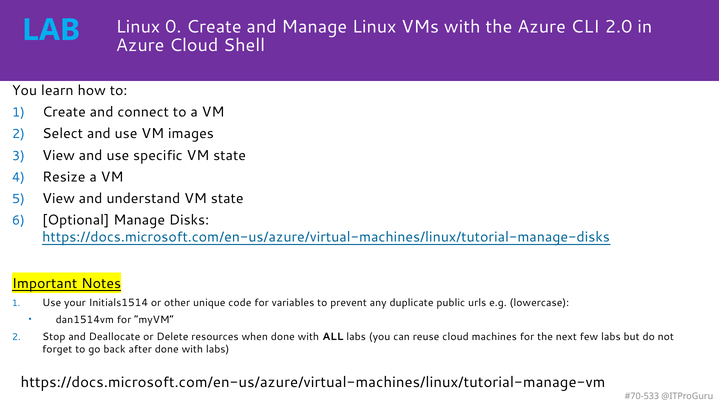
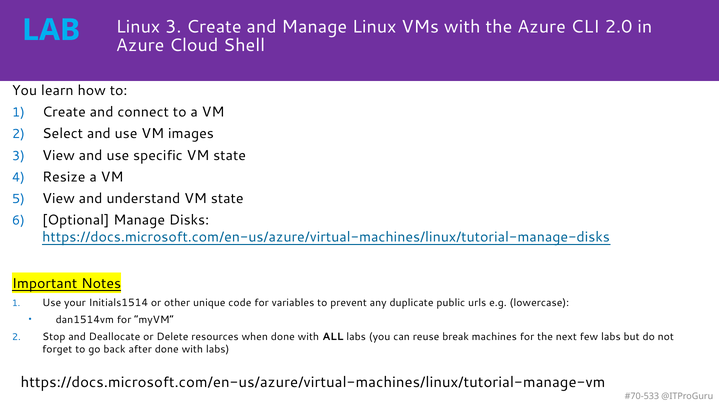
Linux 0: 0 -> 3
reuse cloud: cloud -> break
